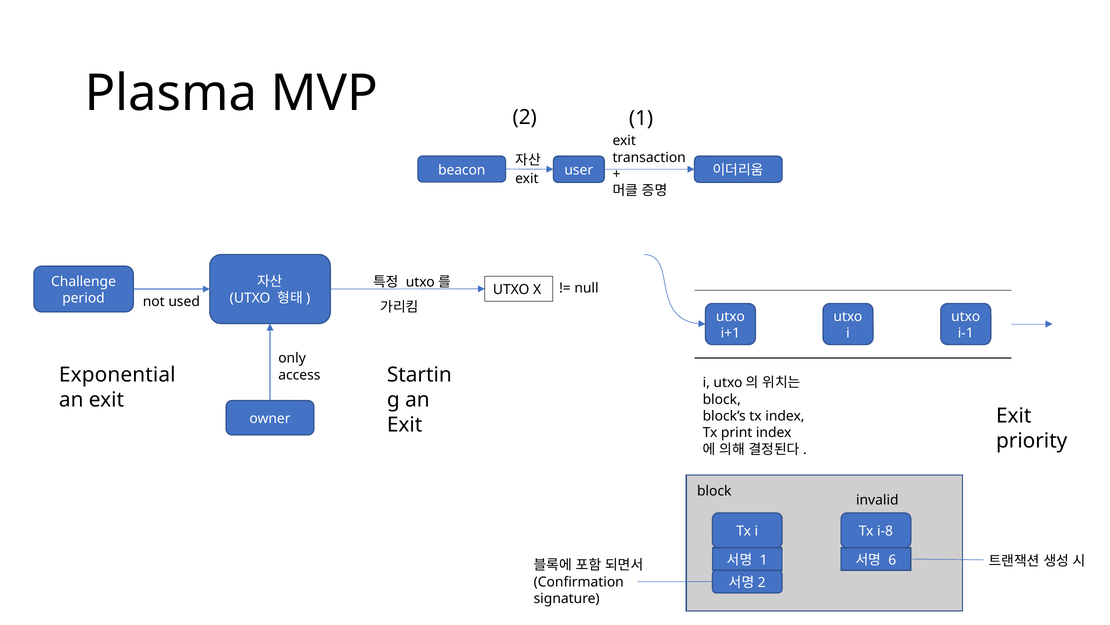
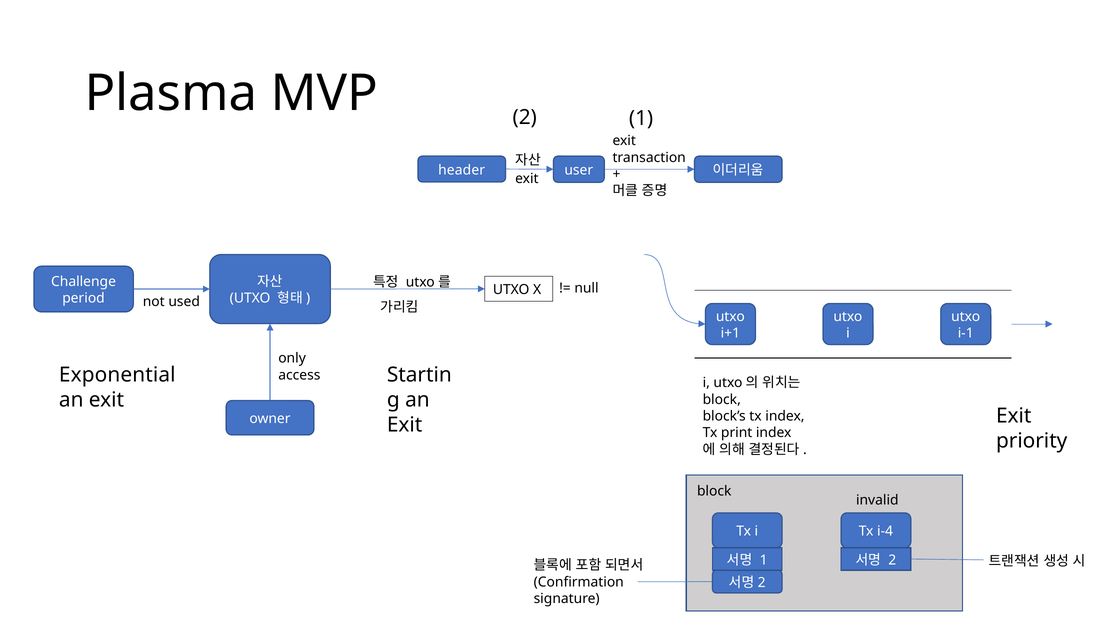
beacon: beacon -> header
i-8: i-8 -> i-4
6 at (892, 559): 6 -> 2
